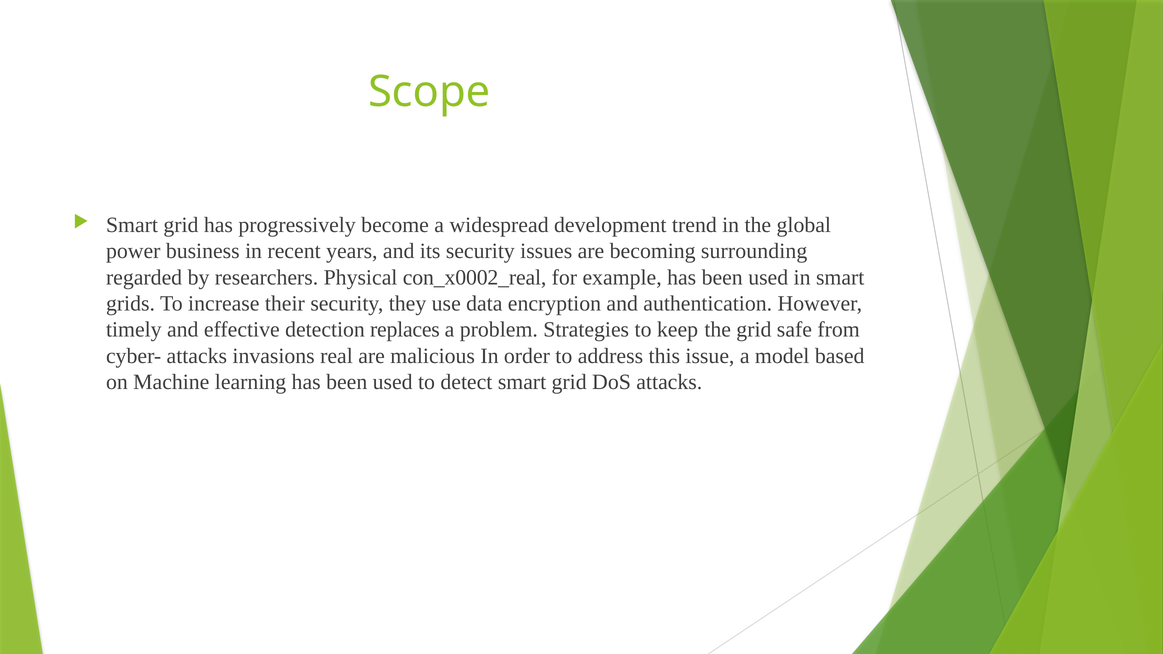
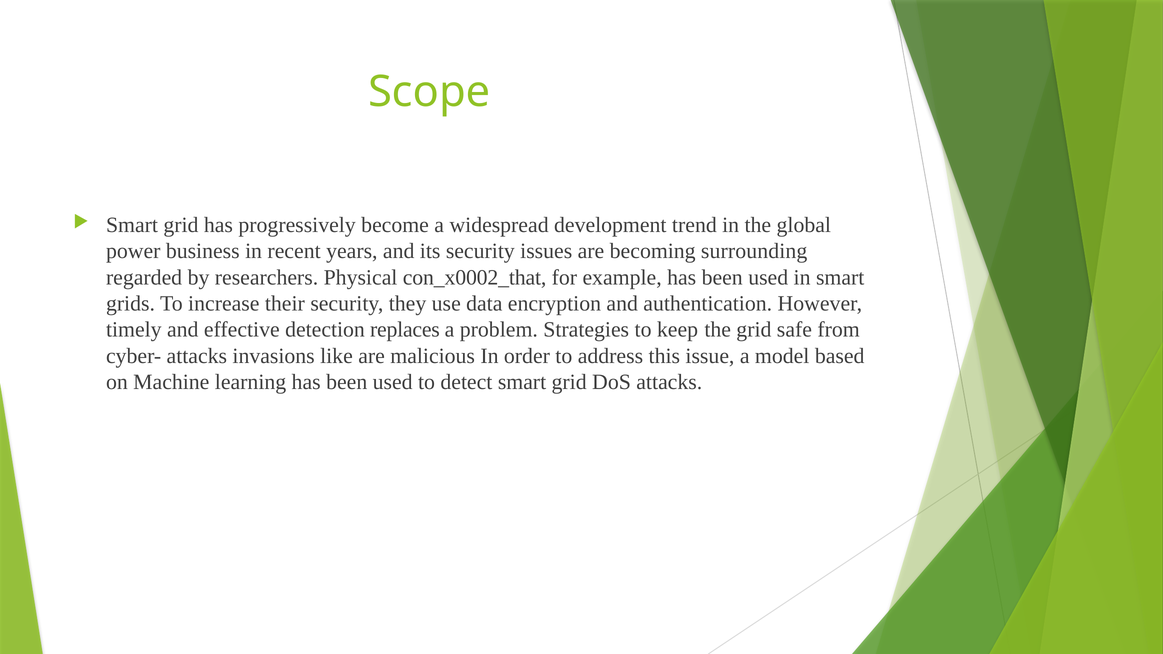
con_x0002_real: con_x0002_real -> con_x0002_that
real: real -> like
